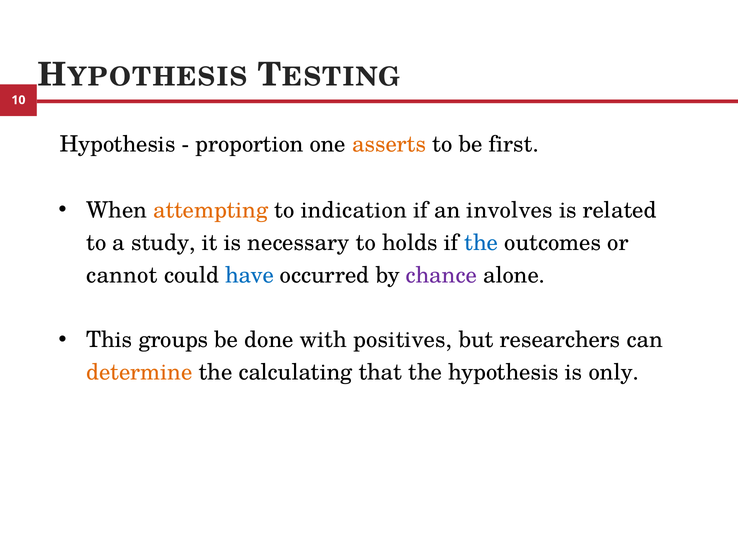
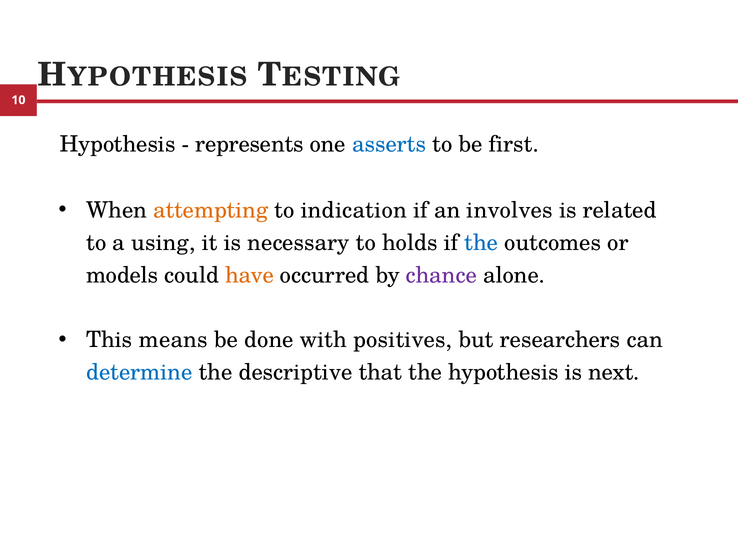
proportion: proportion -> represents
asserts colour: orange -> blue
study: study -> using
cannot: cannot -> models
have colour: blue -> orange
groups: groups -> means
determine colour: orange -> blue
calculating: calculating -> descriptive
only: only -> next
